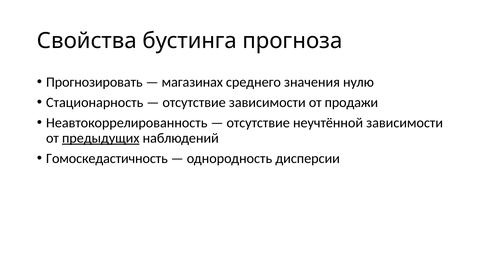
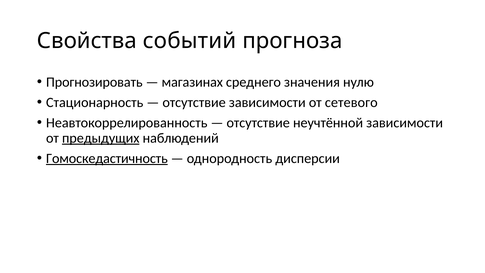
бустинга: бустинга -> событий
продажи: продажи -> сетевого
Гомоскедастичность underline: none -> present
